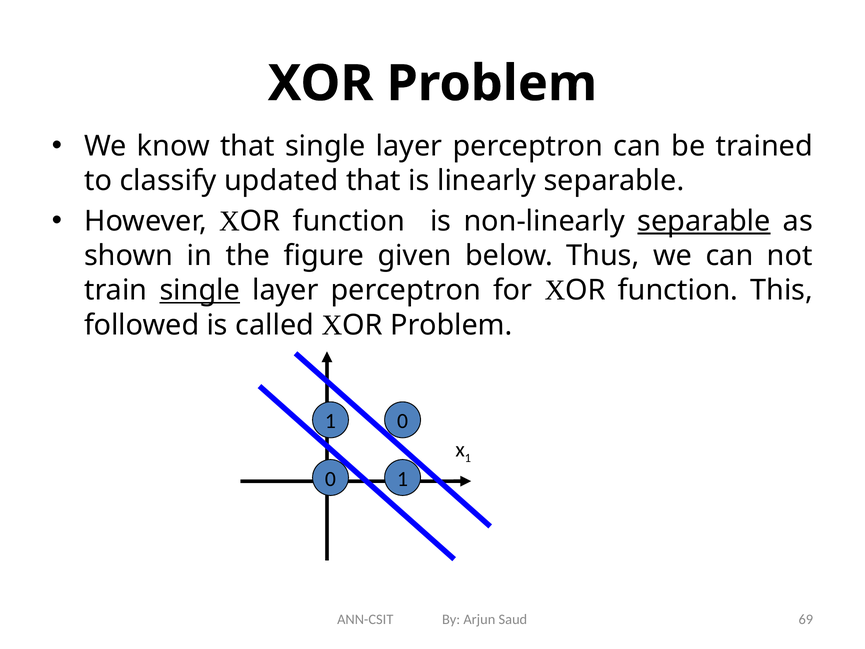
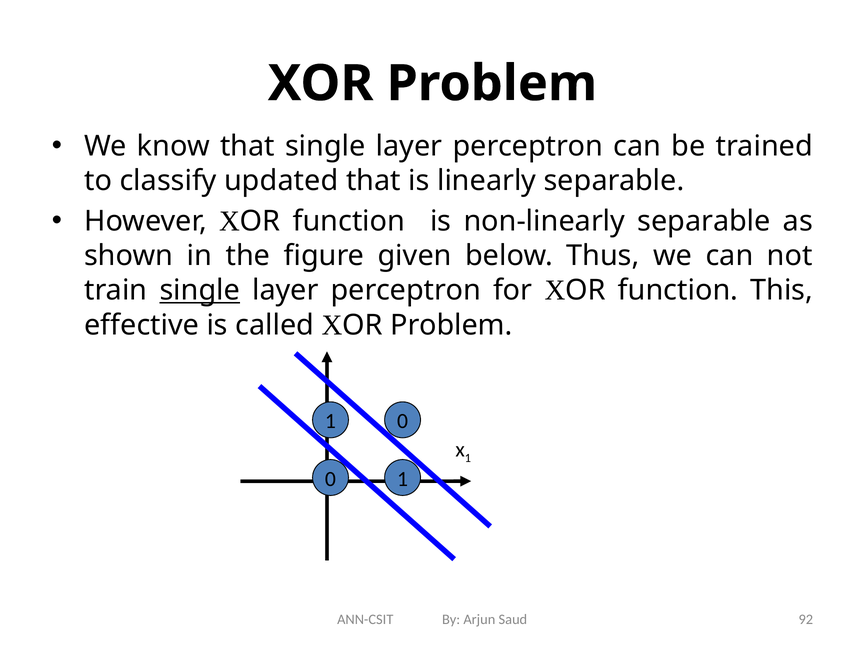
separable at (704, 221) underline: present -> none
followed: followed -> effective
69: 69 -> 92
